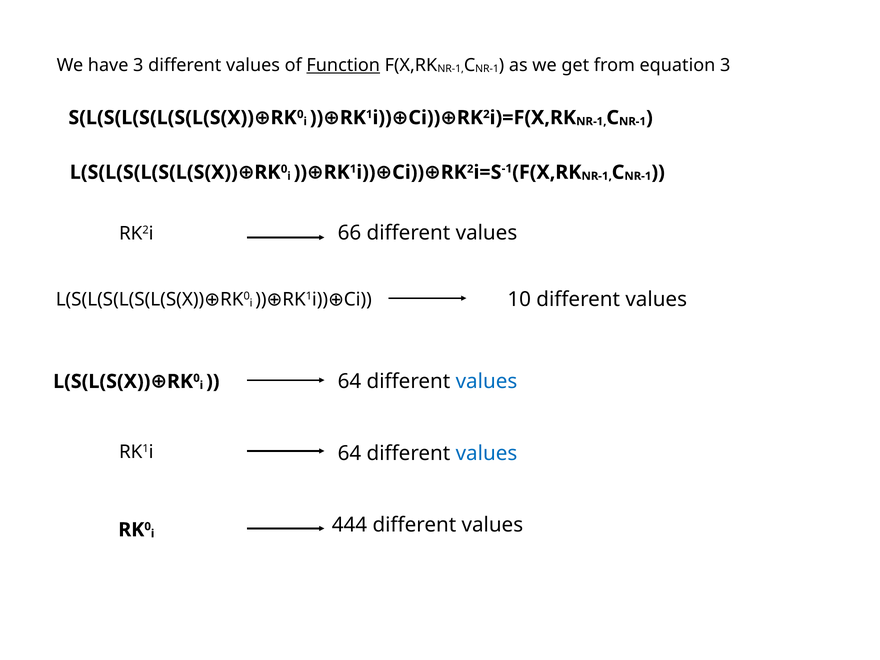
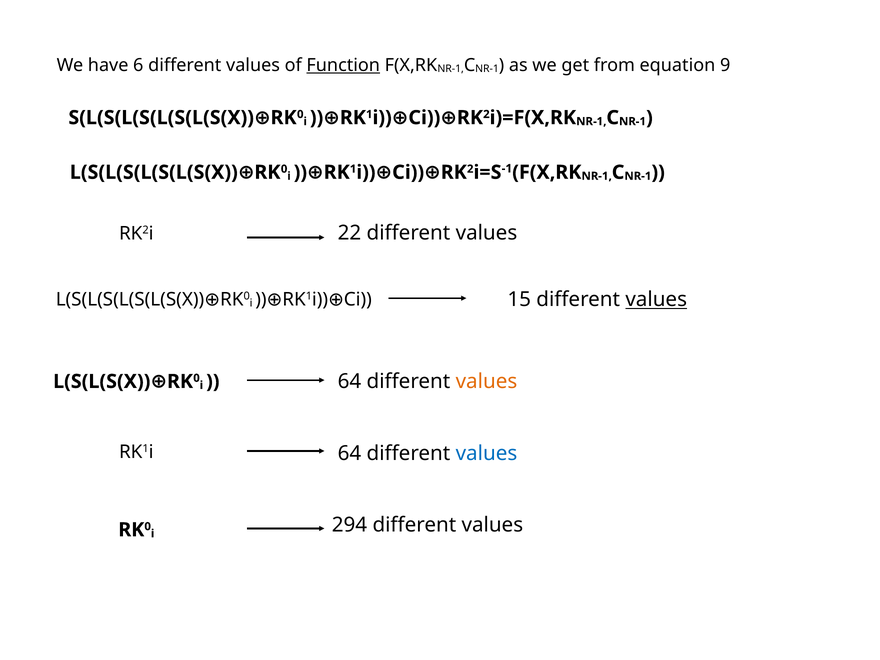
have 3: 3 -> 6
equation 3: 3 -> 9
66: 66 -> 22
10: 10 -> 15
values at (656, 300) underline: none -> present
values at (486, 382) colour: blue -> orange
444: 444 -> 294
